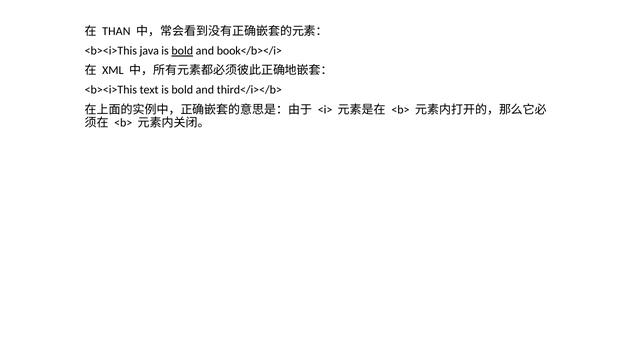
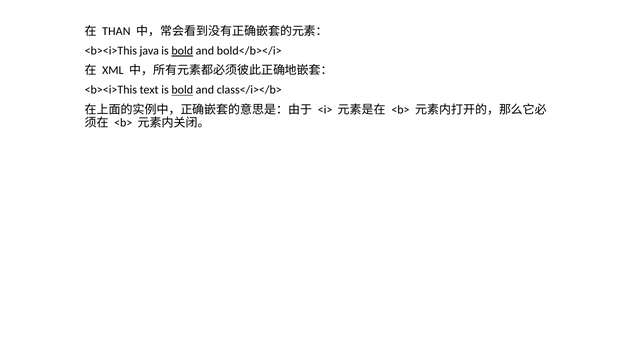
book</b></i>: book</b></i> -> bold</b></i>
bold at (182, 90) underline: none -> present
third</i></b>: third</i></b> -> class</i></b>
